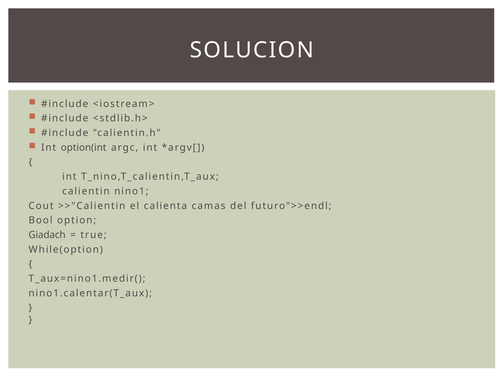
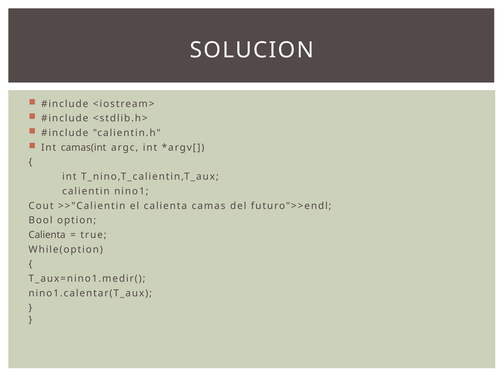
option(int: option(int -> camas(int
Giadach at (47, 235): Giadach -> Calienta
